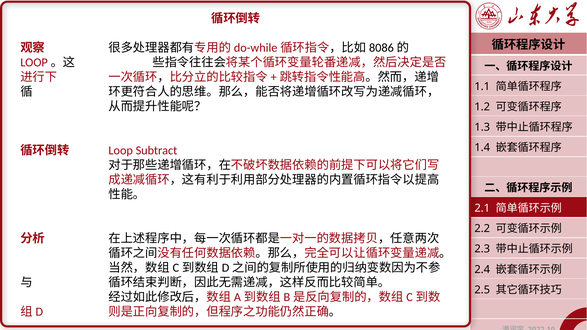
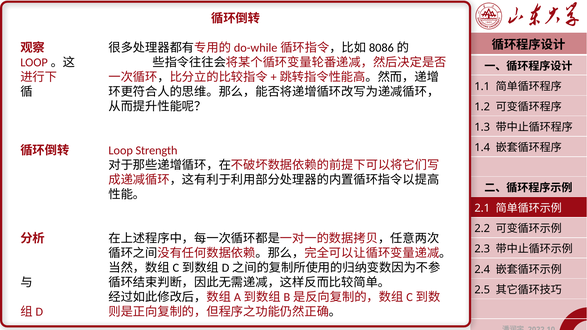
Subtract: Subtract -> Strength
